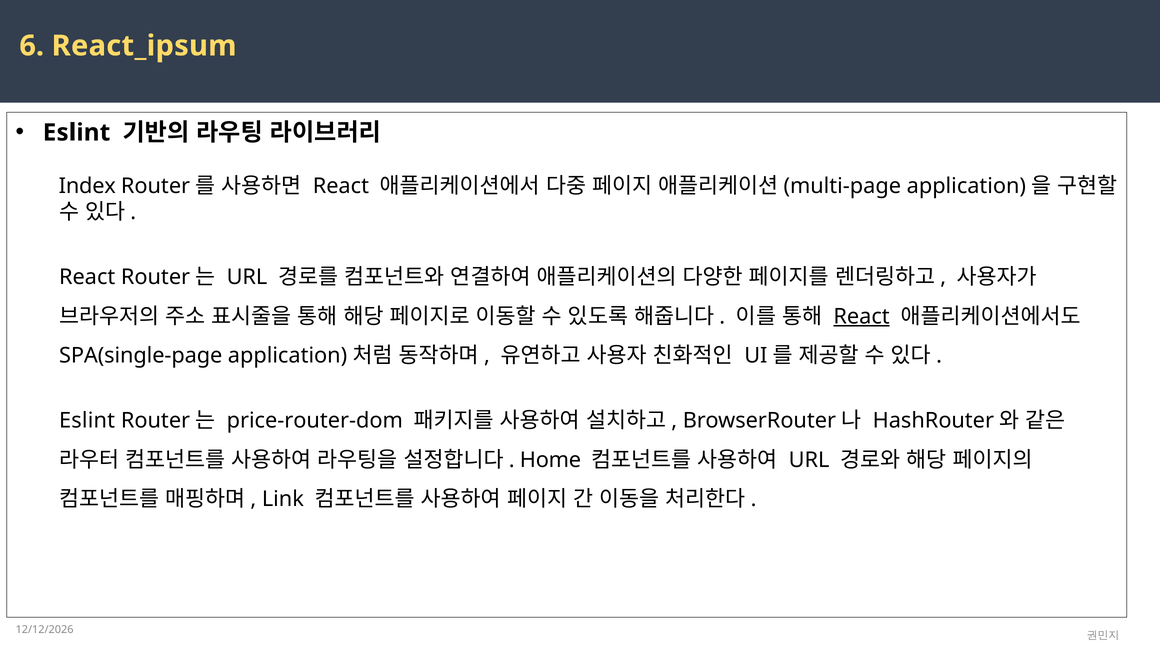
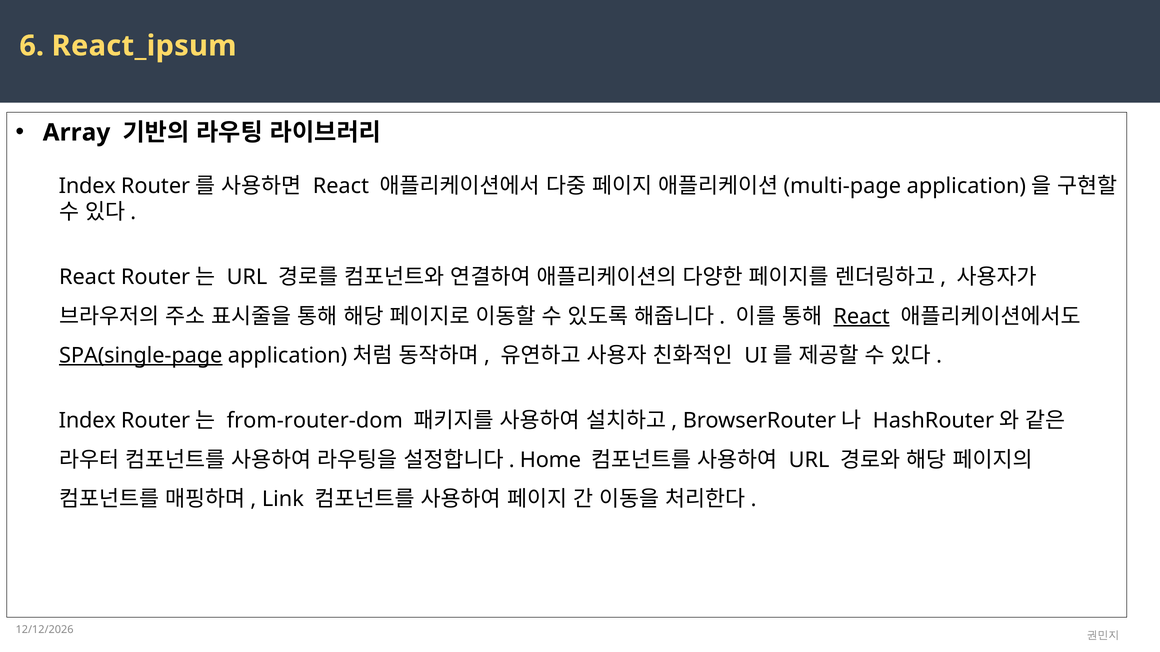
Eslint at (77, 133): Eslint -> Array
SPA(single-page underline: none -> present
Eslint at (87, 421): Eslint -> Index
price-router-dom: price-router-dom -> from-router-dom
